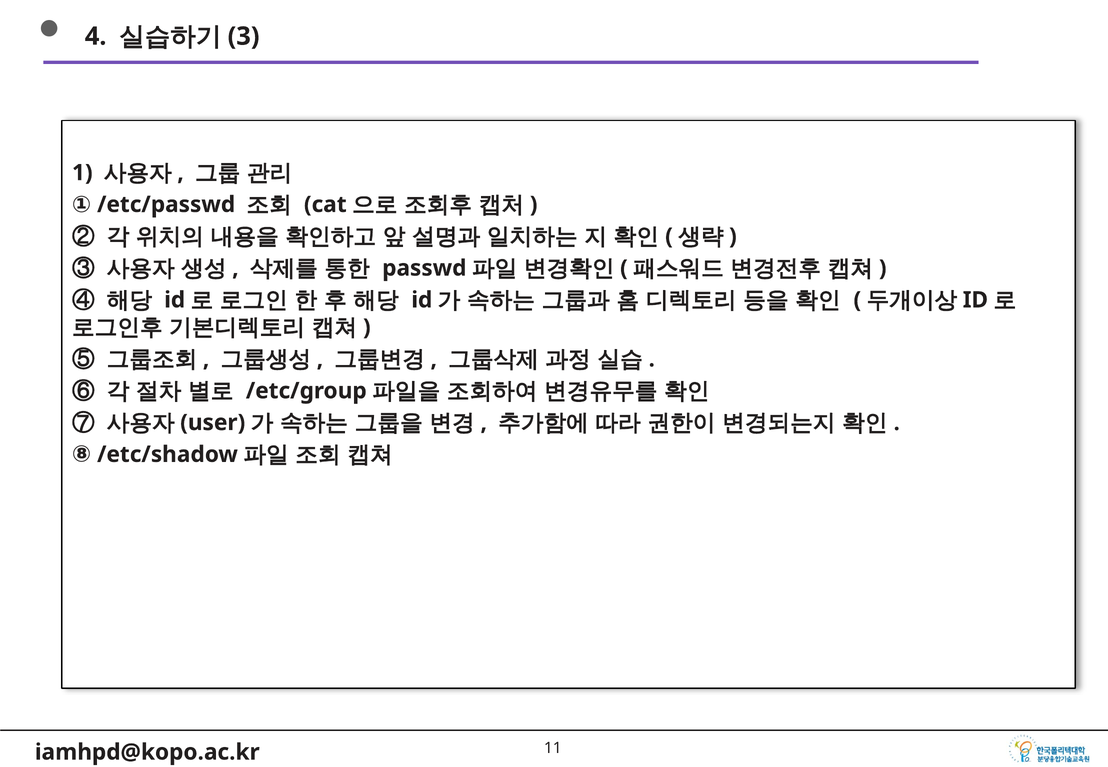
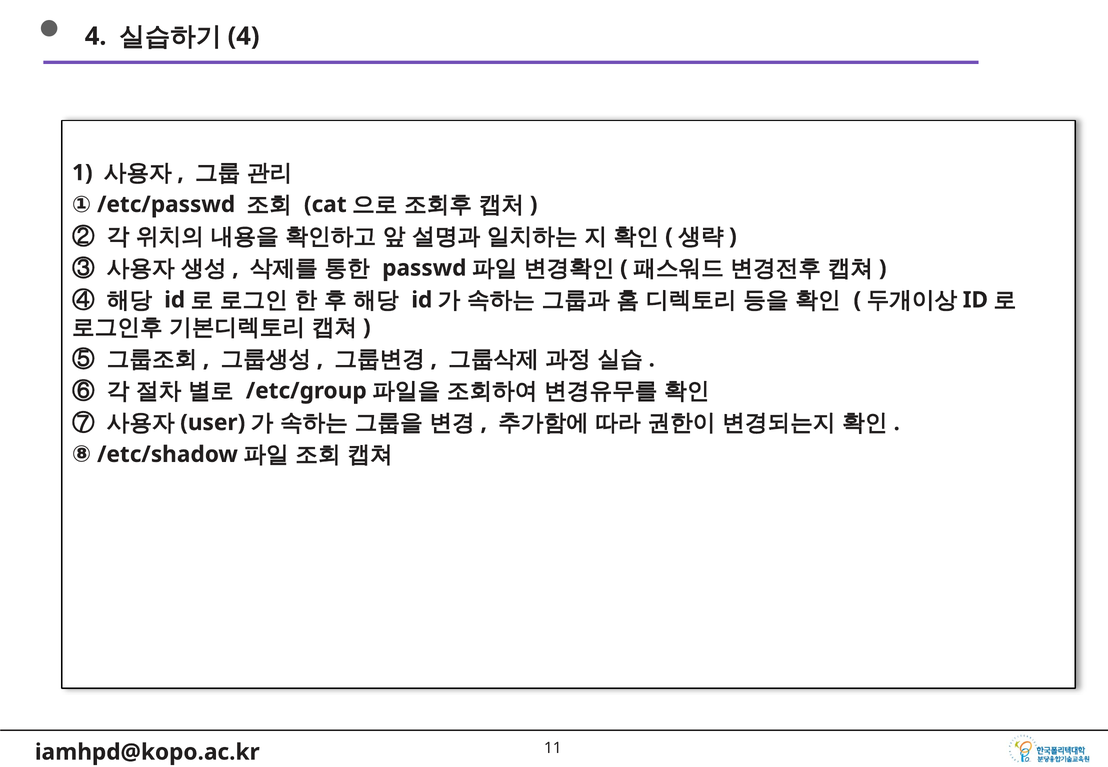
3 at (244, 36): 3 -> 4
